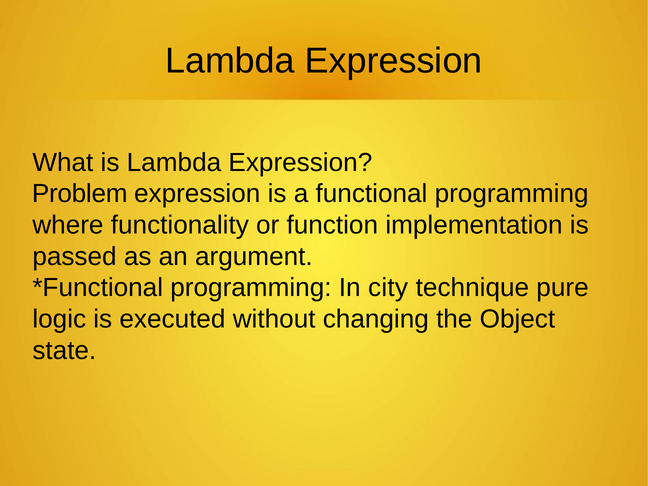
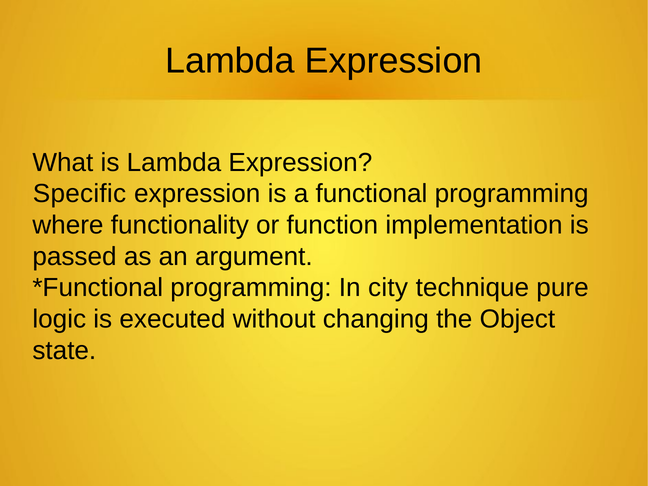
Problem: Problem -> Specific
